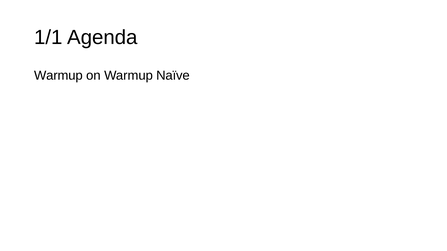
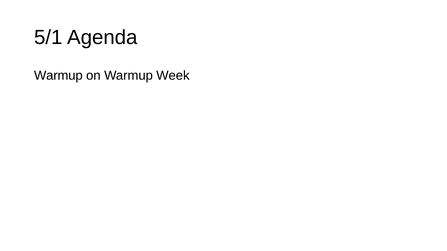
1/1: 1/1 -> 5/1
Naïve: Naïve -> Week
